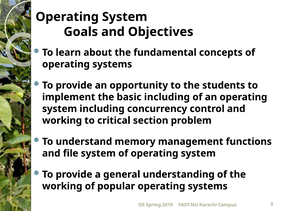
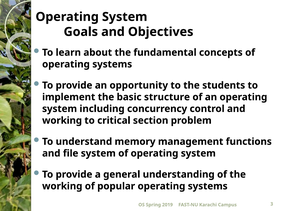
basic including: including -> structure
